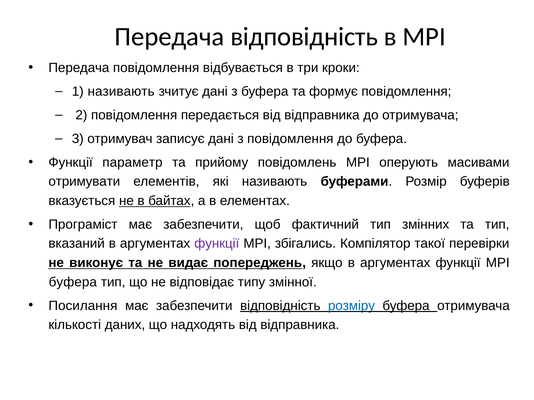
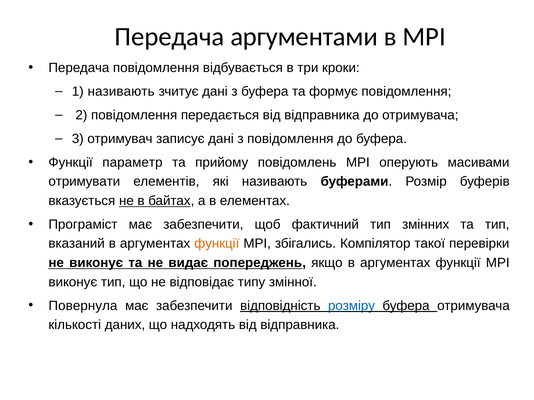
Передача відповідність: відповідність -> аргументами
функції at (217, 244) colour: purple -> orange
буфера at (73, 282): буфера -> виконує
Посилання: Посилання -> Повернула
